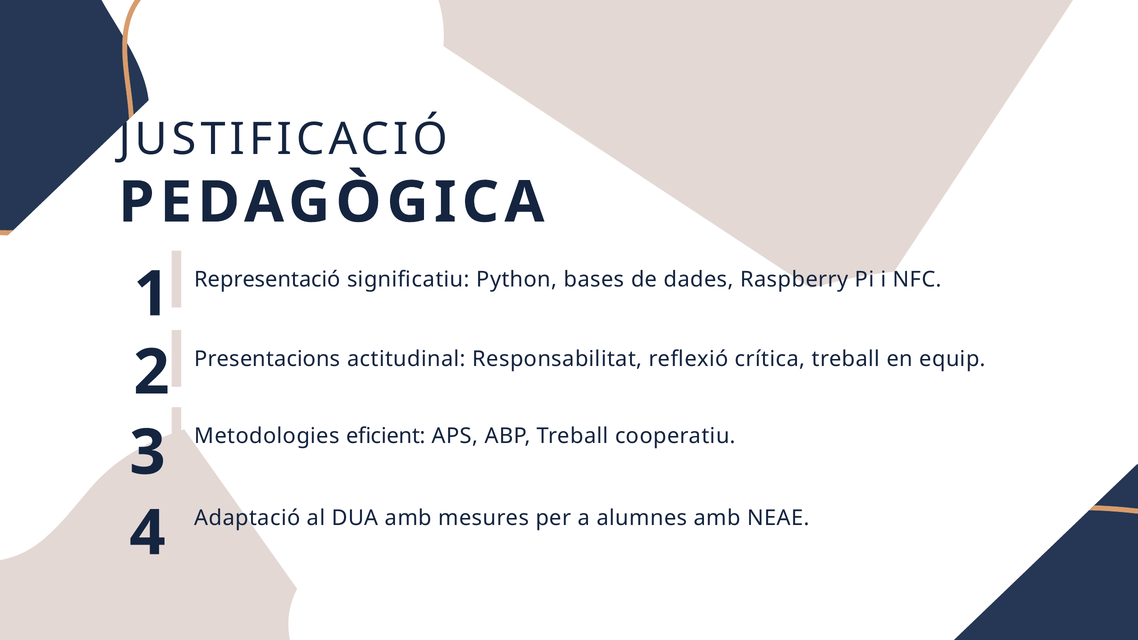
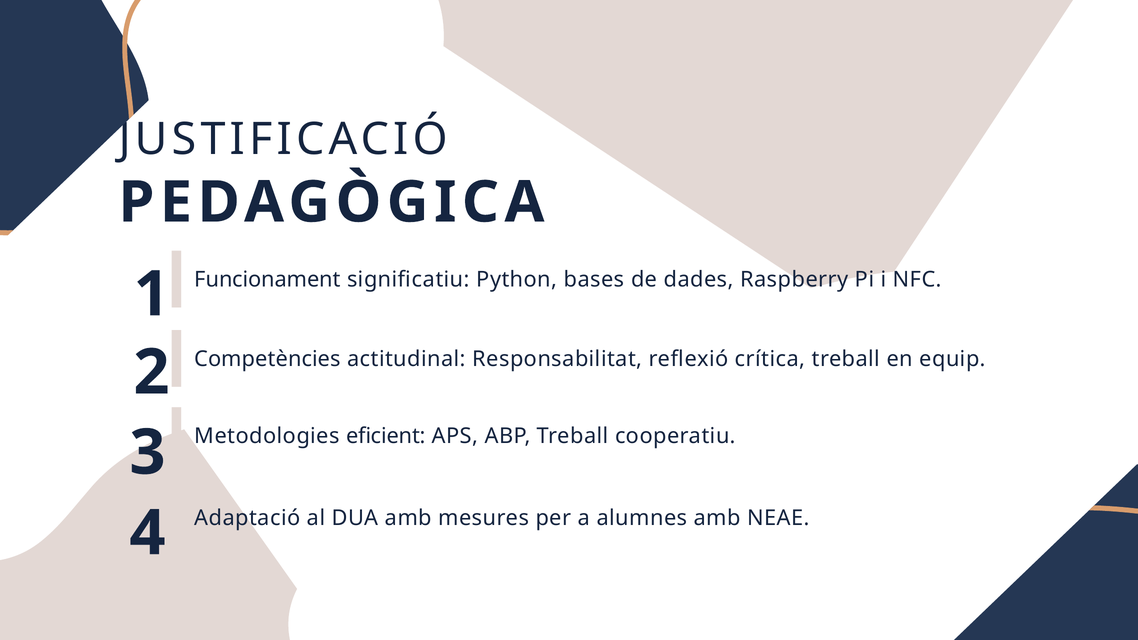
Representació: Representació -> Funcionament
Presentacions: Presentacions -> Competències
